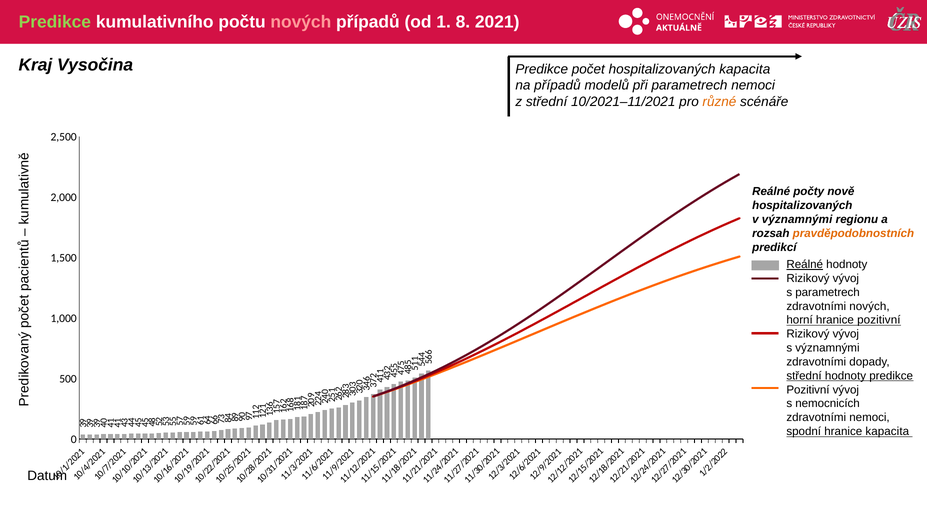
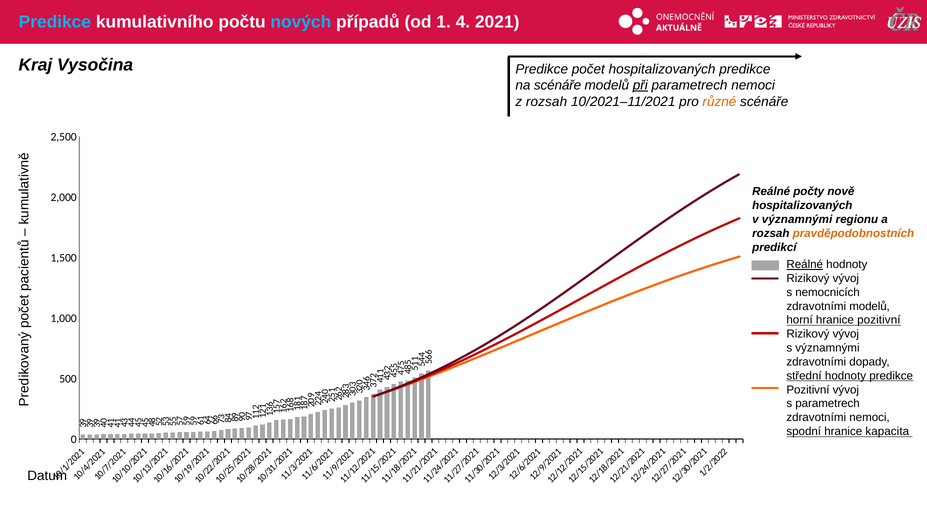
Predikce at (55, 22) colour: light green -> light blue
nových at (301, 22) colour: pink -> light blue
od 1 8: 8 -> 4
hospitalizovaných kapacita: kapacita -> predikce
na případů: případů -> scénáře
při underline: none -> present
z střední: střední -> rozsah
s parametrech: parametrech -> nemocnicích
zdravotními nových: nových -> modelů
s nemocnicích: nemocnicích -> parametrech
